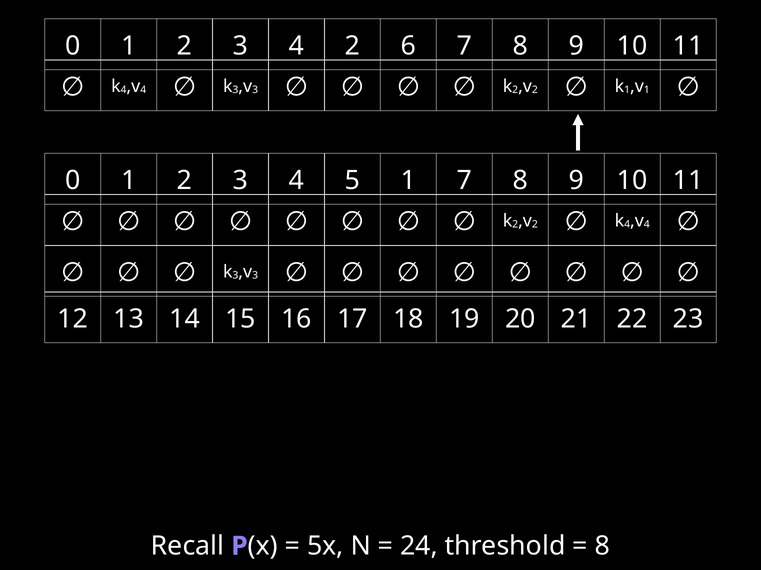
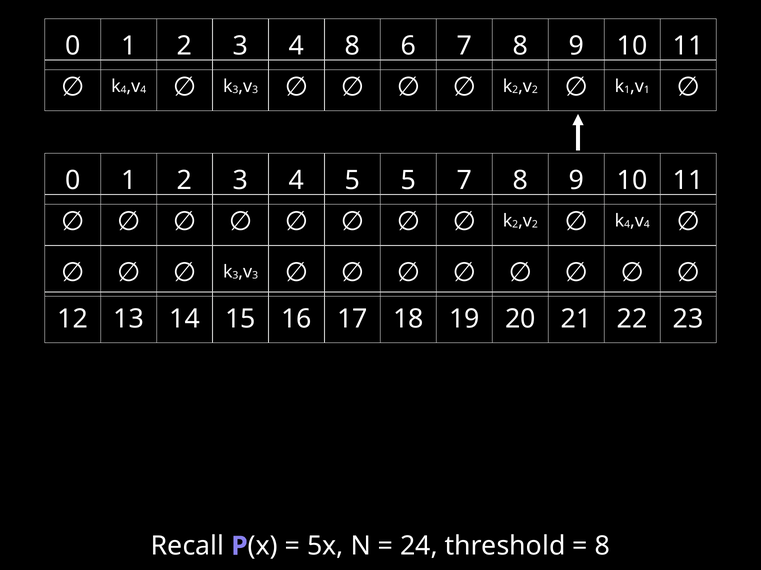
4 2: 2 -> 8
5 1: 1 -> 5
